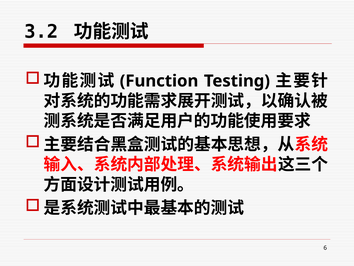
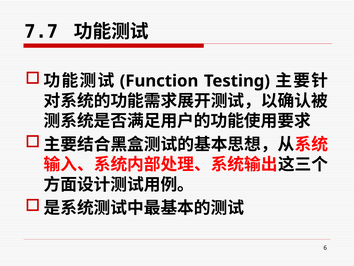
3.2: 3.2 -> 7.7
